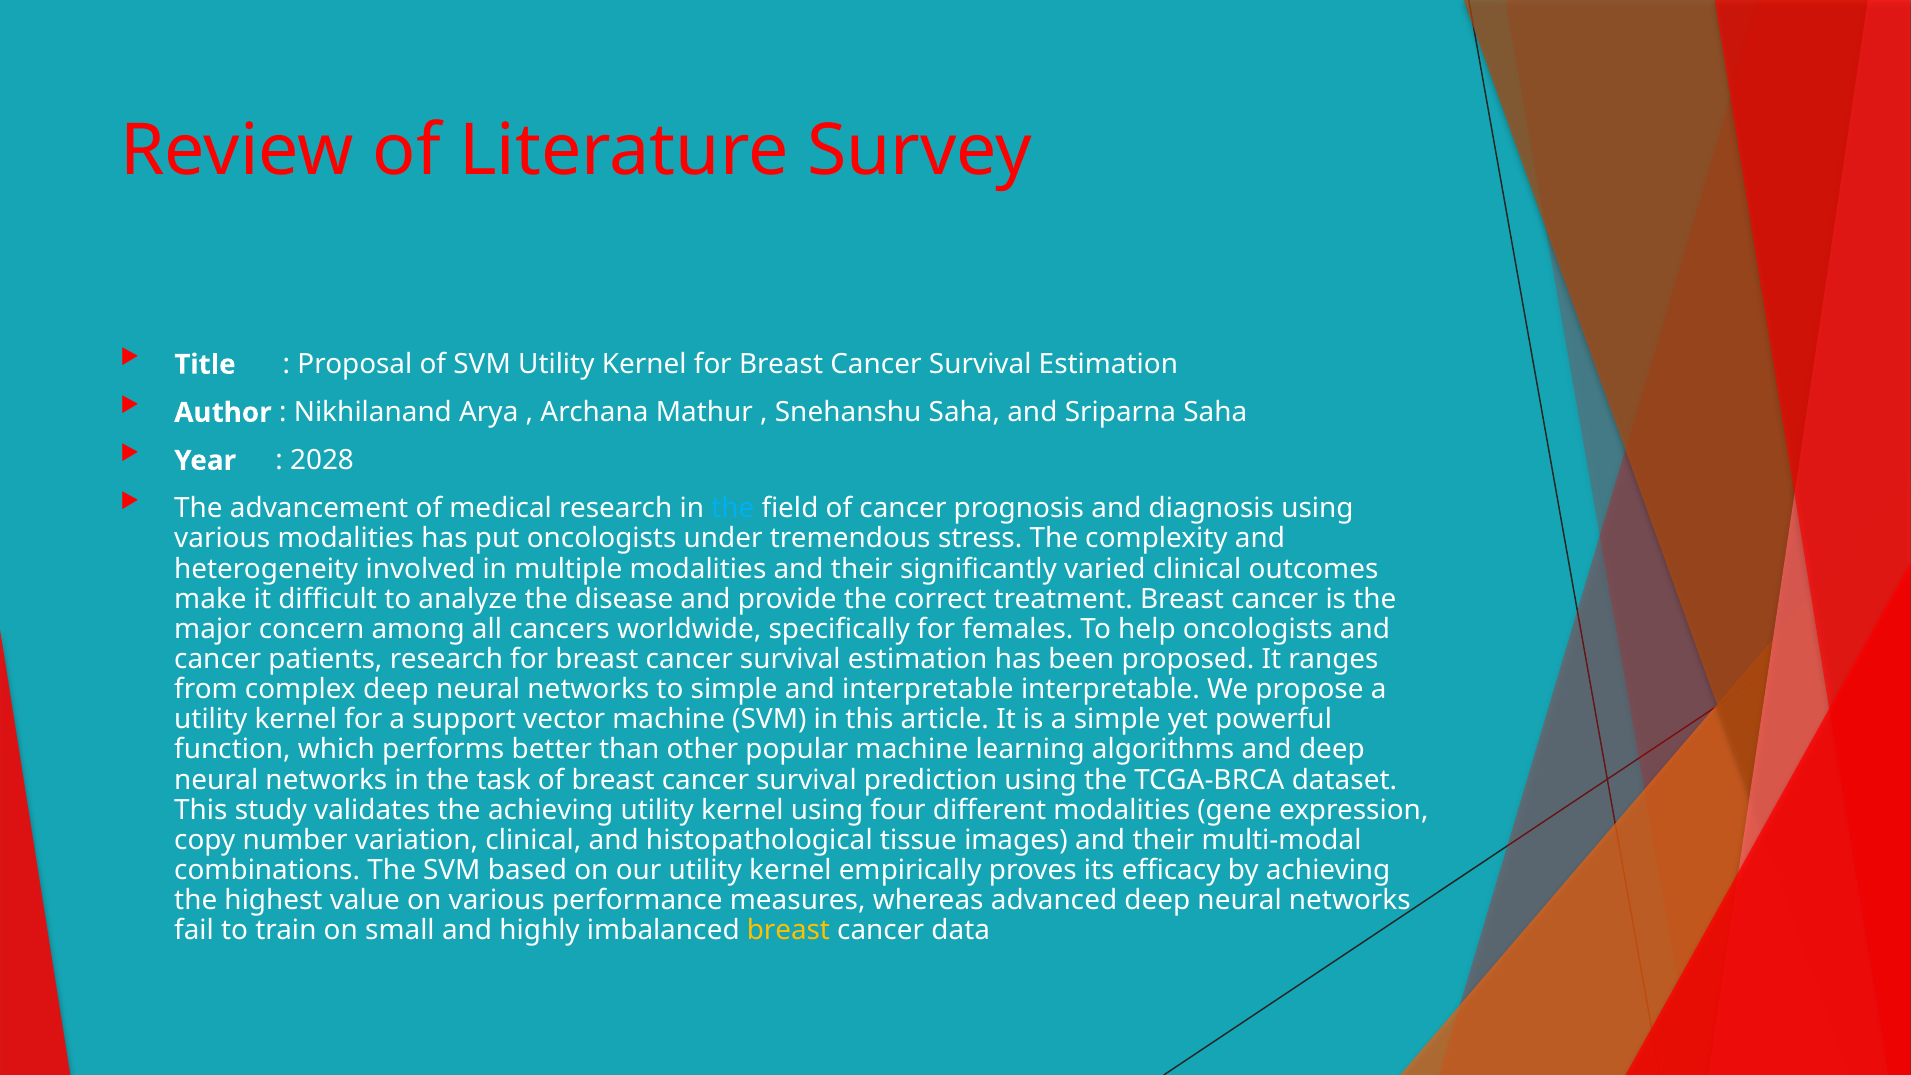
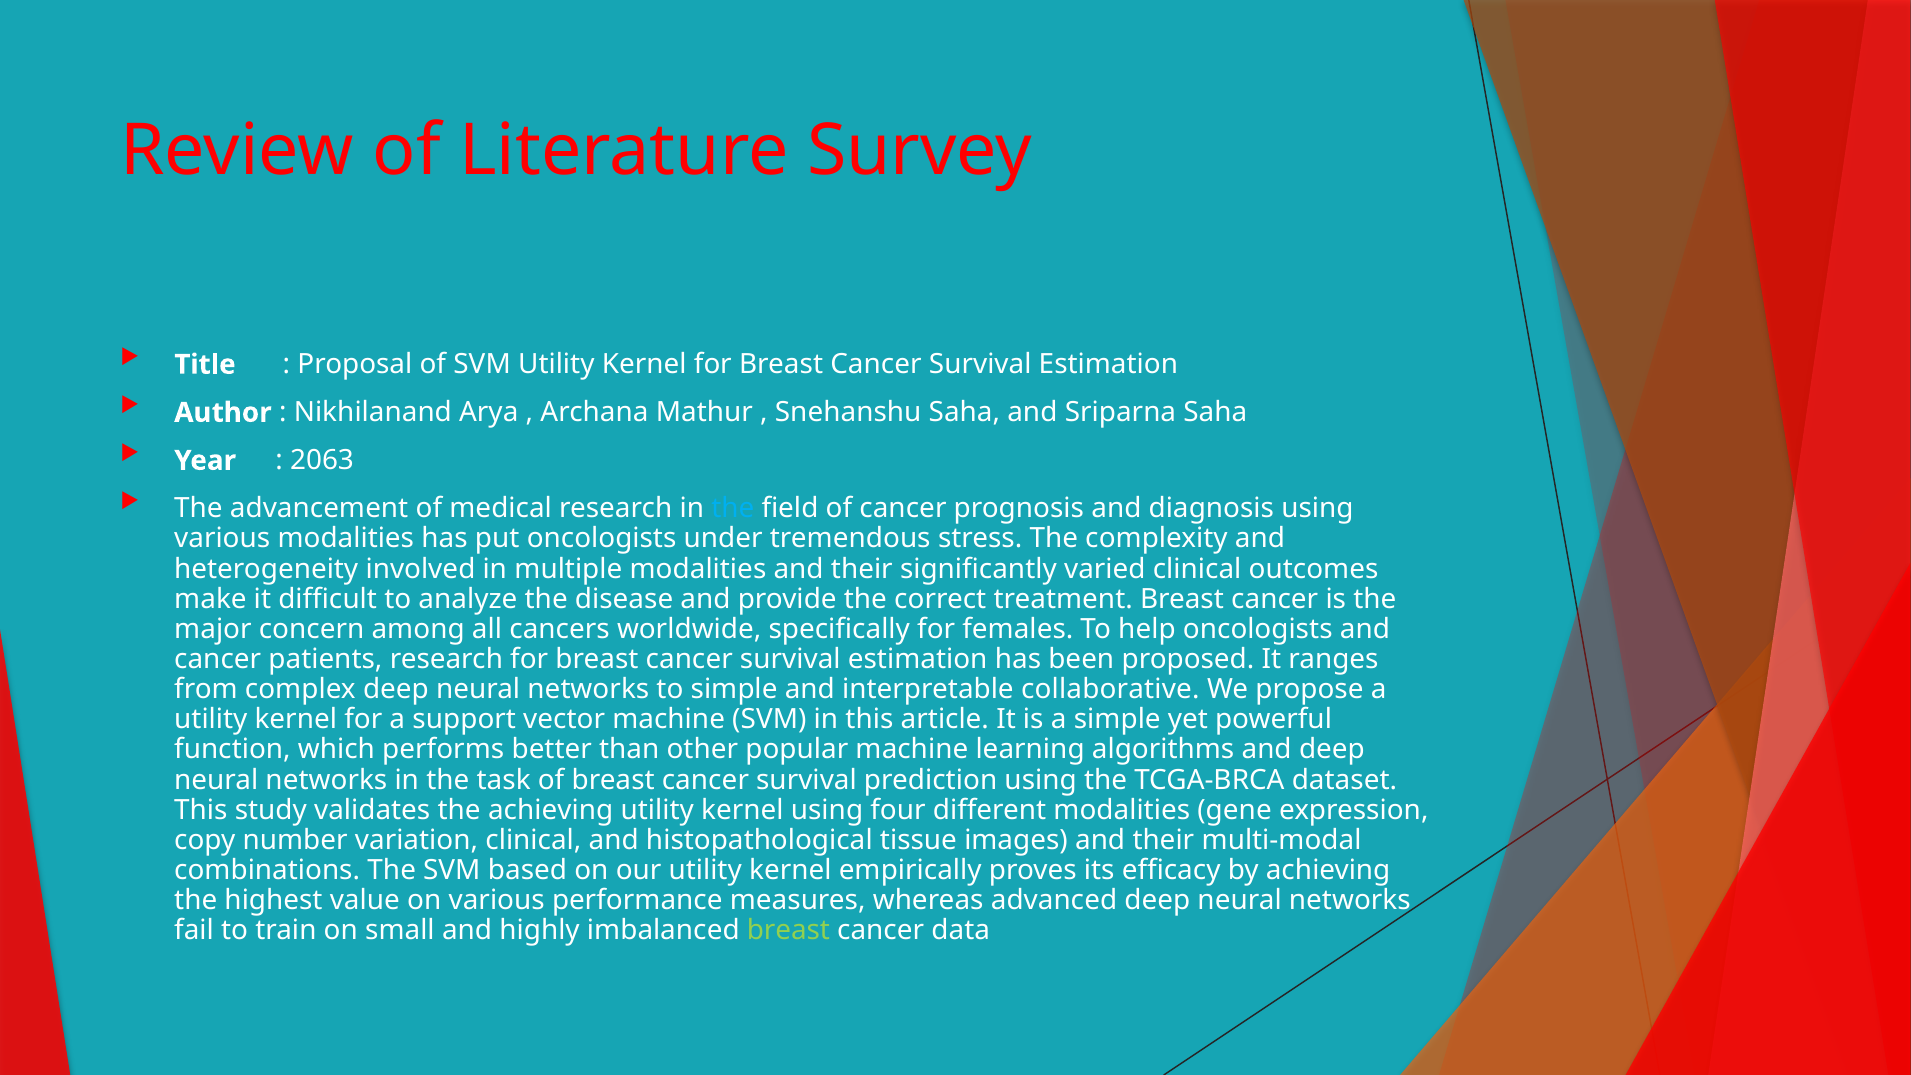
2028: 2028 -> 2063
interpretable interpretable: interpretable -> collaborative
breast at (788, 930) colour: yellow -> light green
